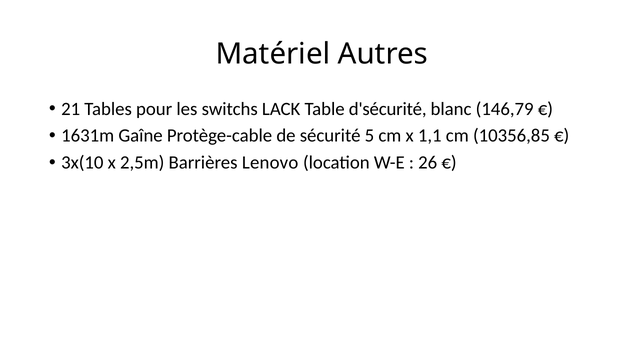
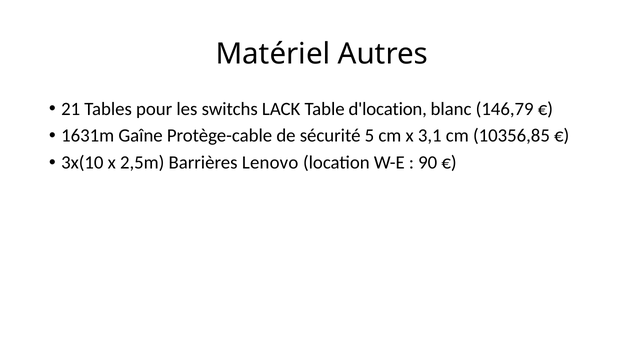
d'sécurité: d'sécurité -> d'location
1,1: 1,1 -> 3,1
26: 26 -> 90
